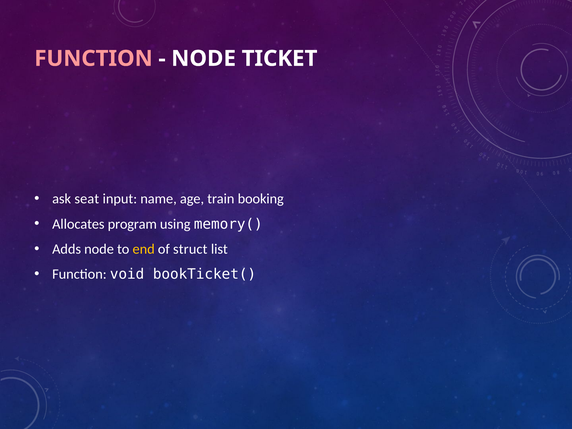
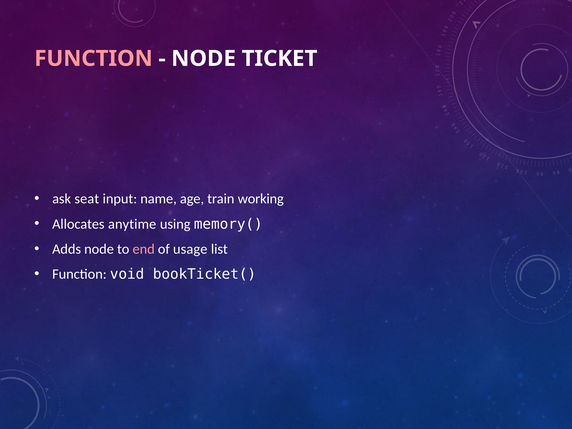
booking: booking -> working
program: program -> anytime
end colour: yellow -> pink
struct: struct -> usage
